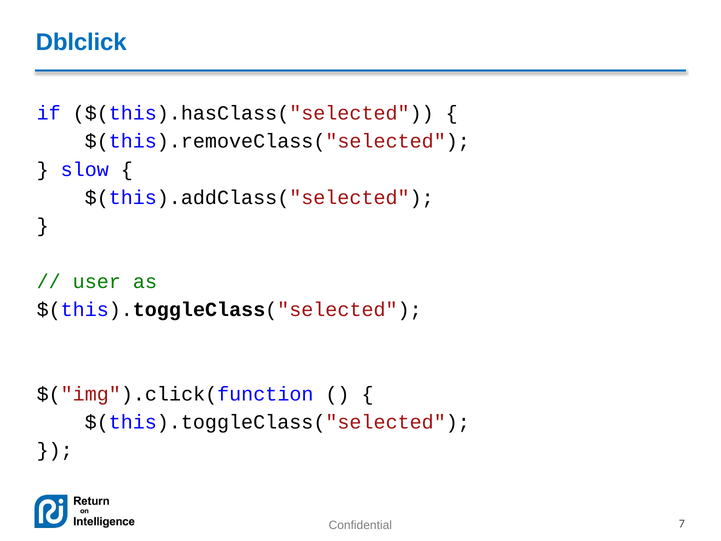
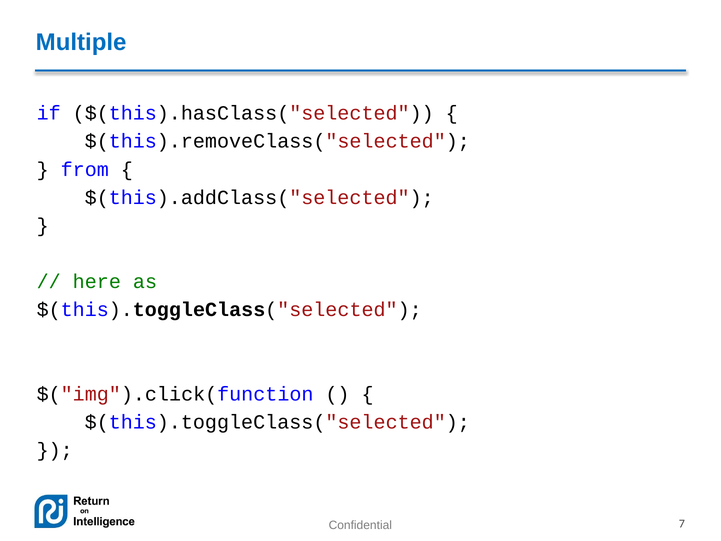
Dblclick: Dblclick -> Multiple
slow: slow -> from
user: user -> here
